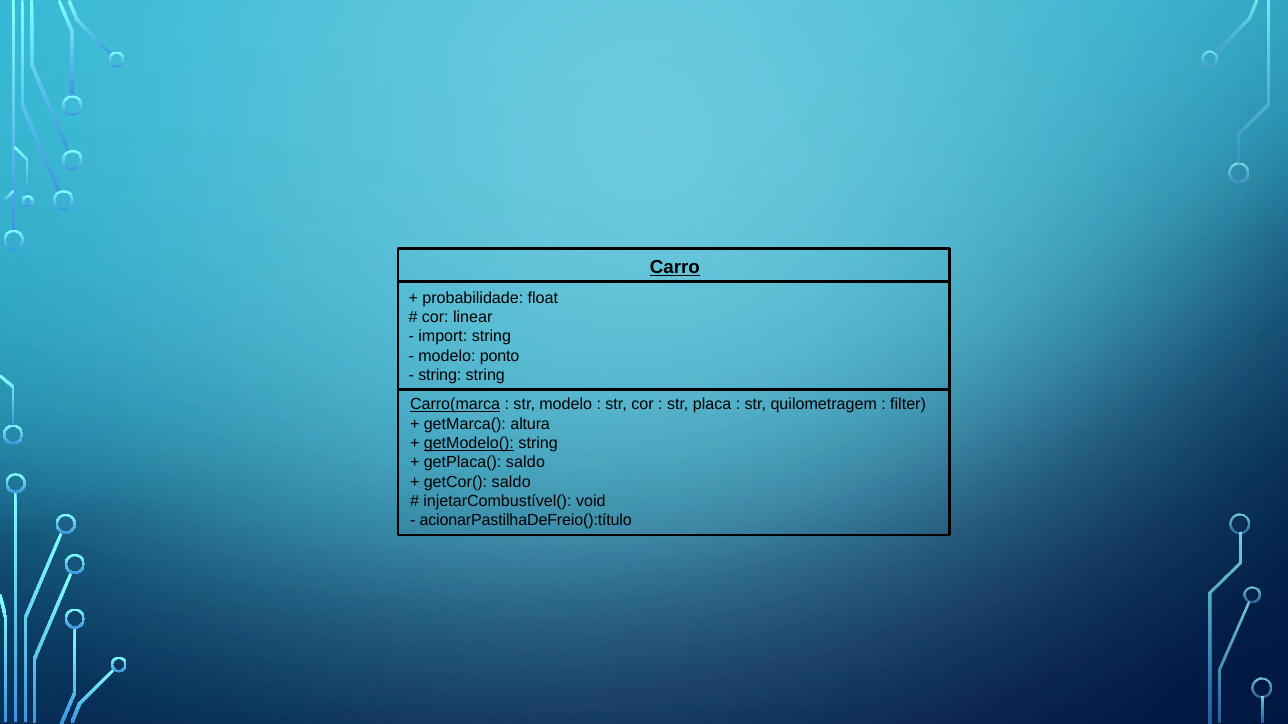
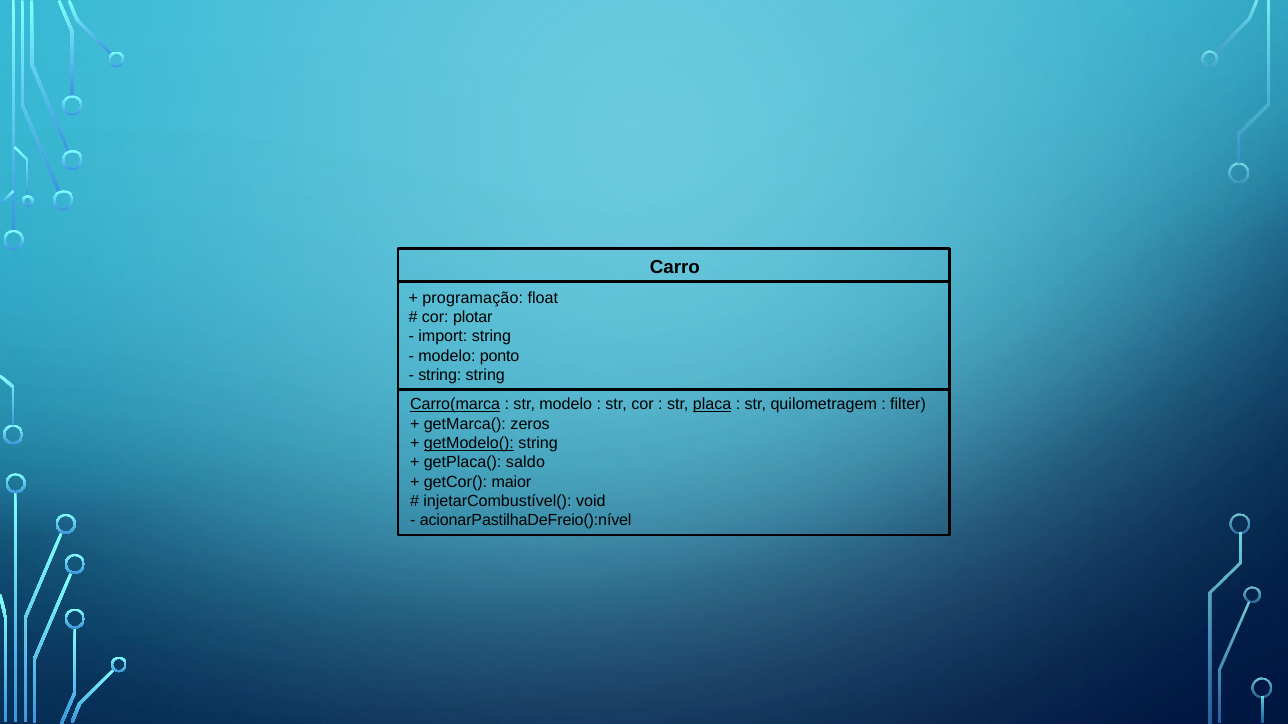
Carro underline: present -> none
probabilidade: probabilidade -> programação
linear: linear -> plotar
placa underline: none -> present
altura: altura -> zeros
getCor( saldo: saldo -> maior
acionarPastilhaDeFreio():título: acionarPastilhaDeFreio():título -> acionarPastilhaDeFreio():nível
